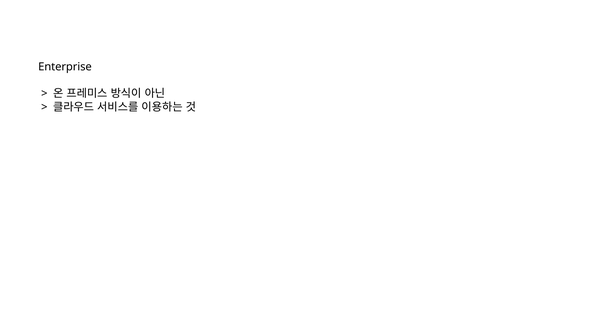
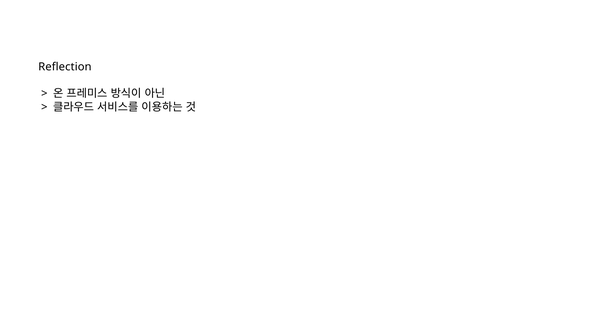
Enterprise: Enterprise -> Reflection
